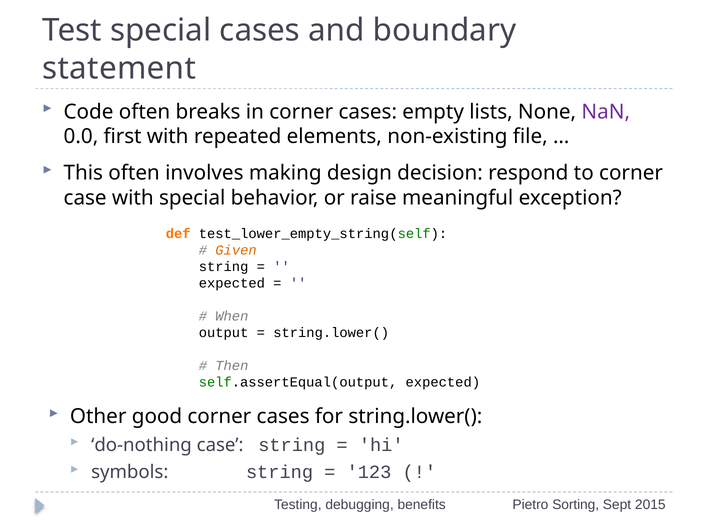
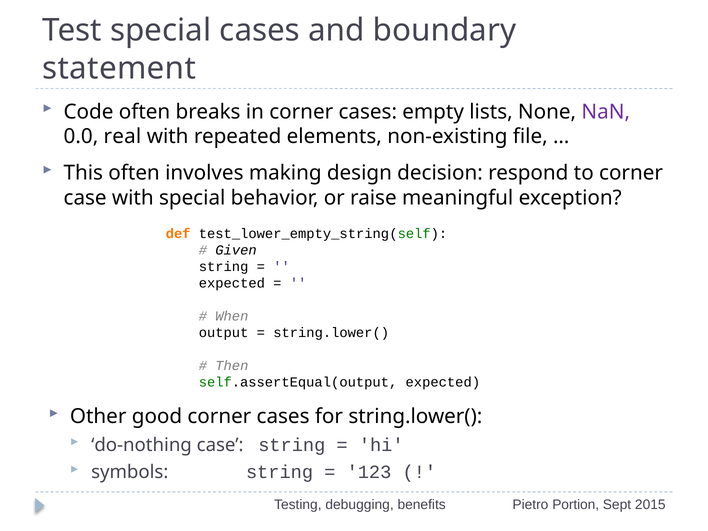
first: first -> real
Given colour: orange -> black
Sorting: Sorting -> Portion
